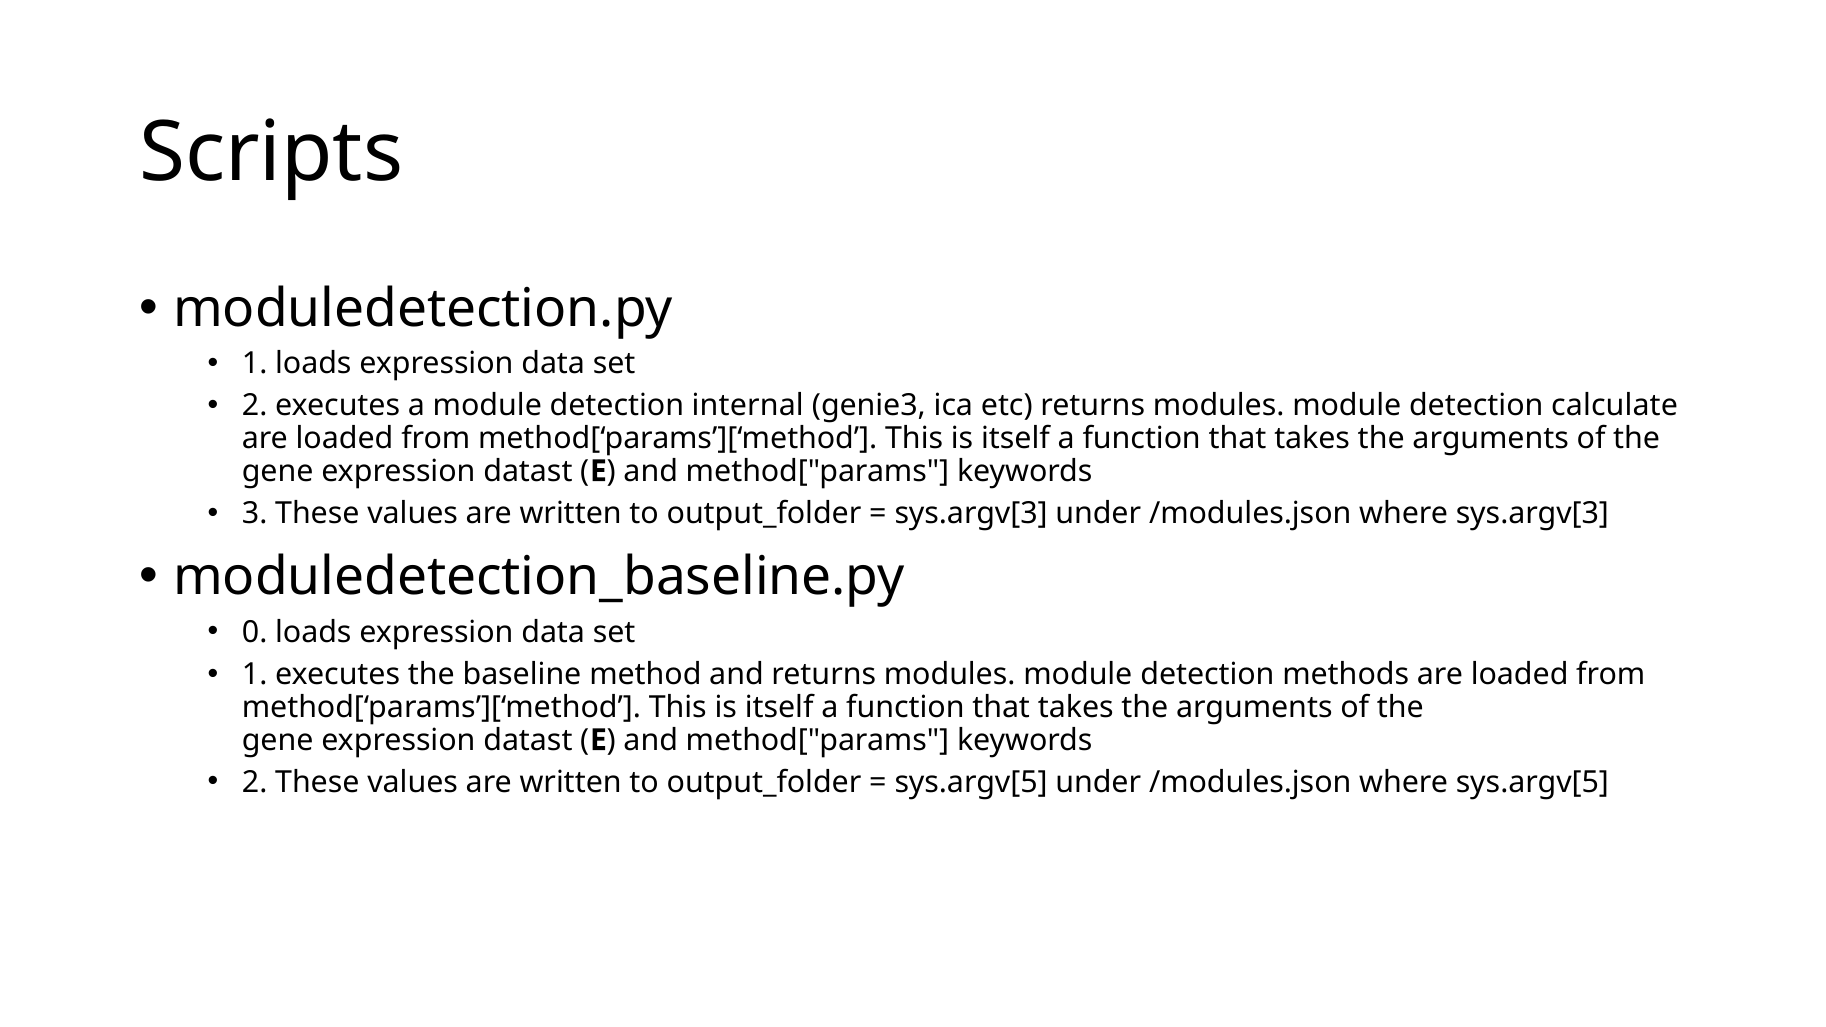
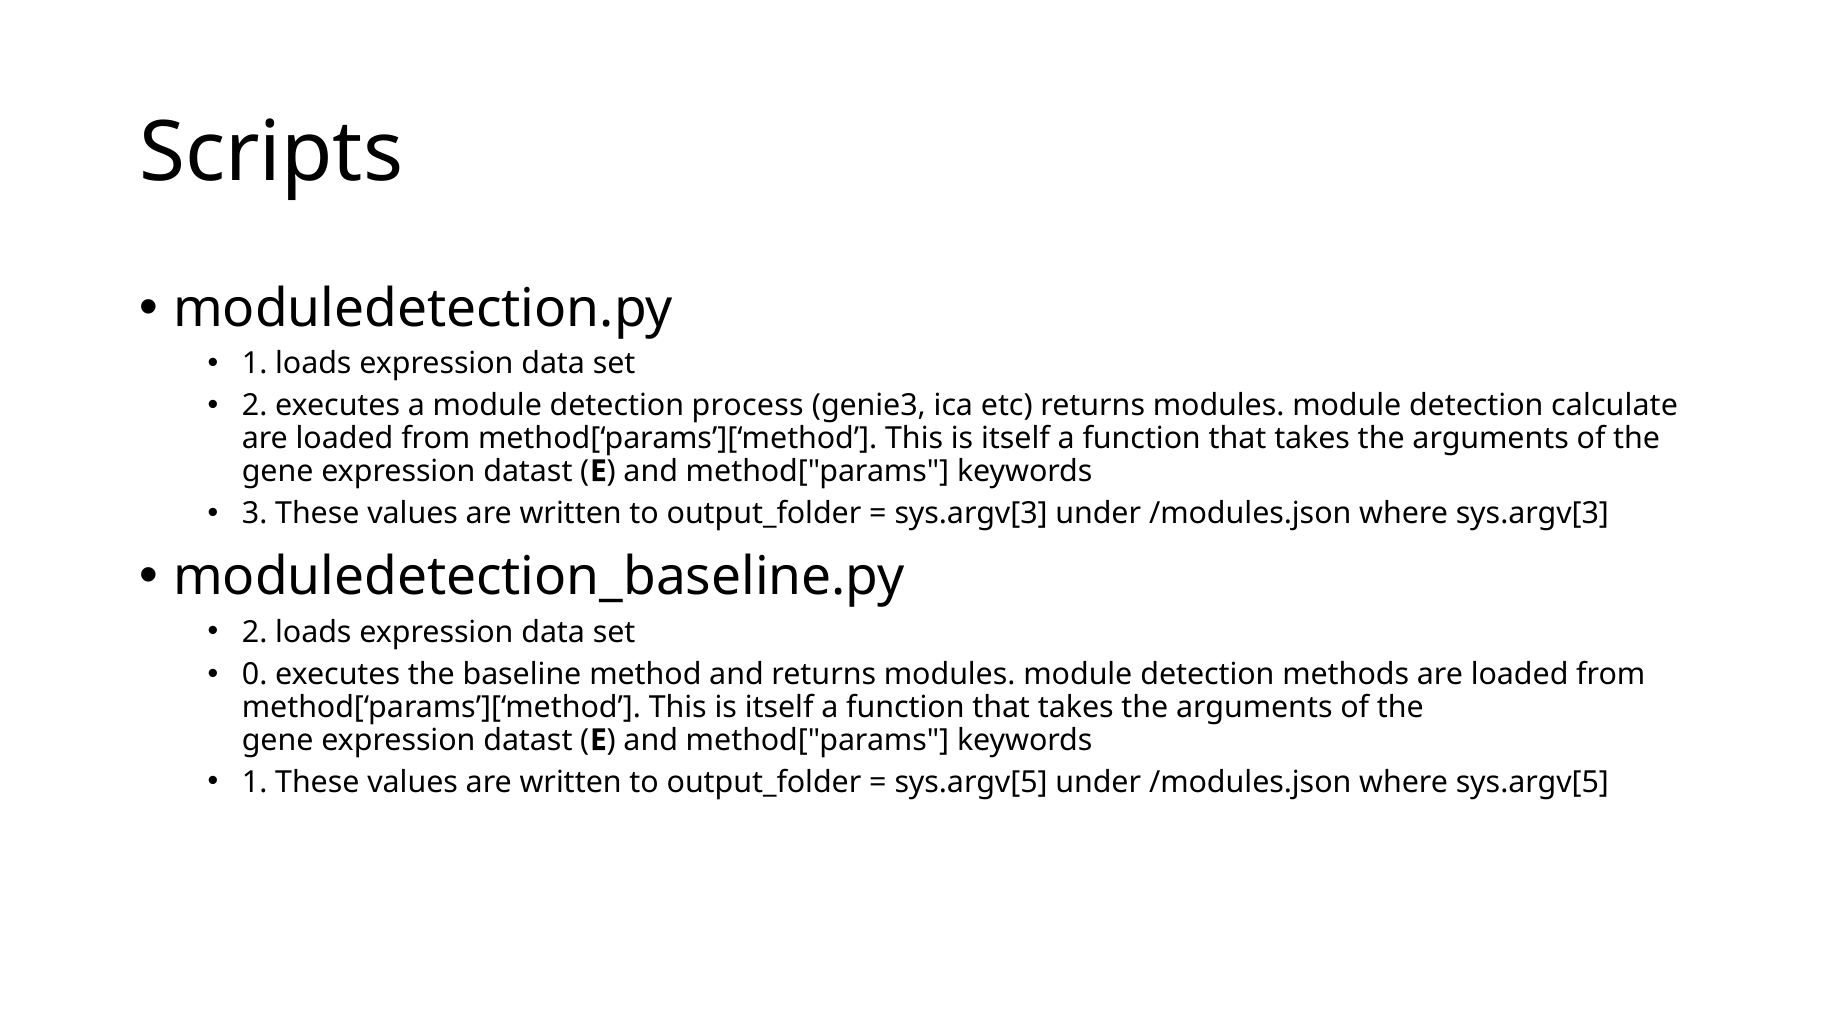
internal: internal -> process
0 at (255, 632): 0 -> 2
1 at (255, 674): 1 -> 0
2 at (255, 782): 2 -> 1
